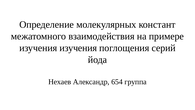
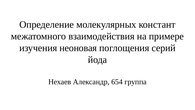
изучения изучения: изучения -> неоновая
